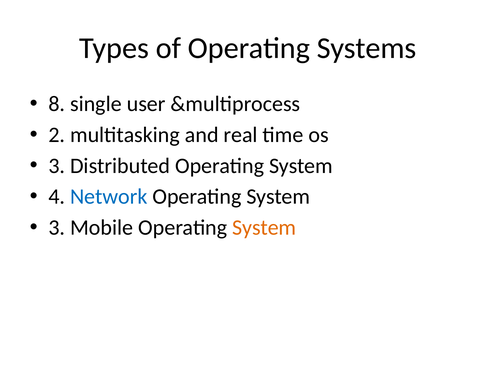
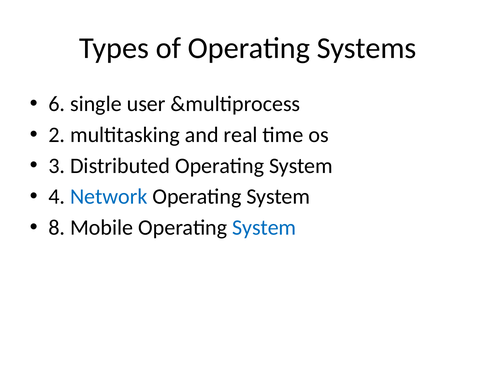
8: 8 -> 6
3 at (57, 228): 3 -> 8
System at (264, 228) colour: orange -> blue
